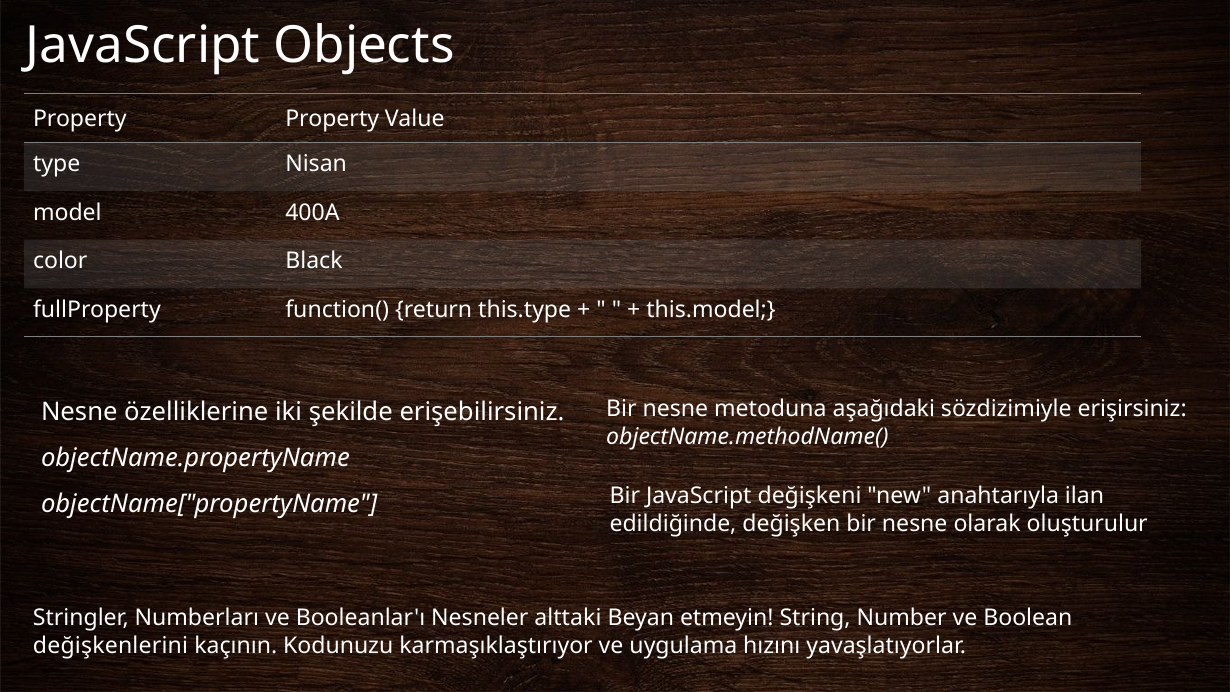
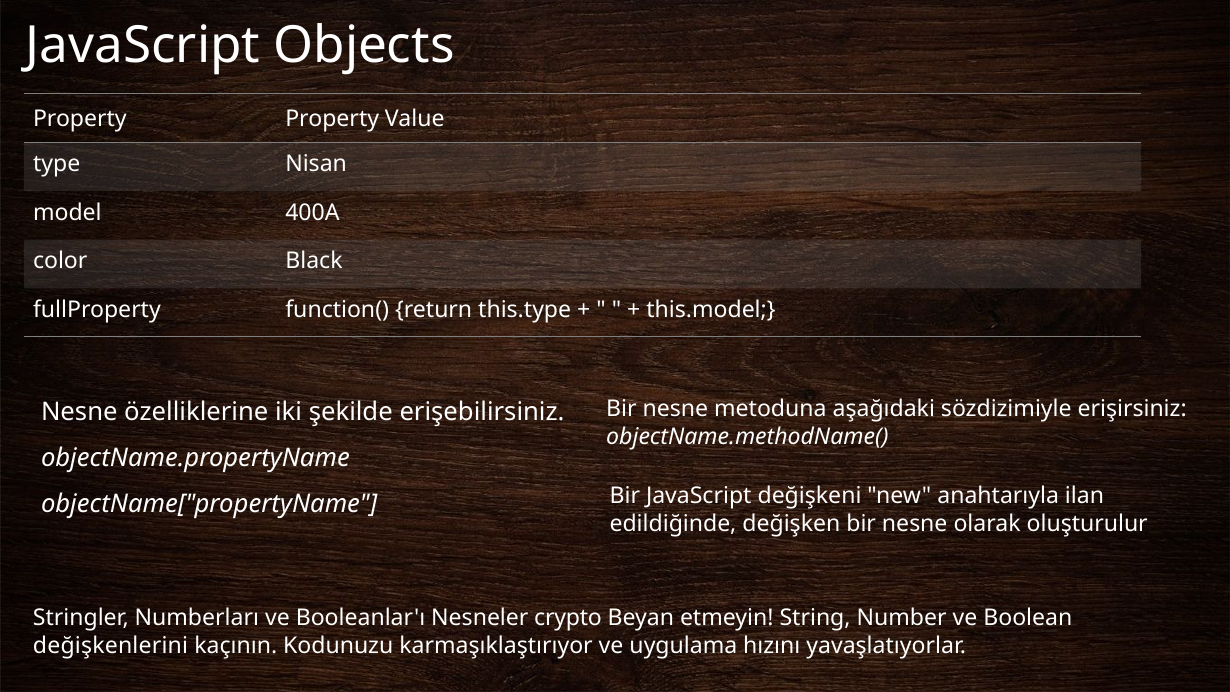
alttaki: alttaki -> crypto
